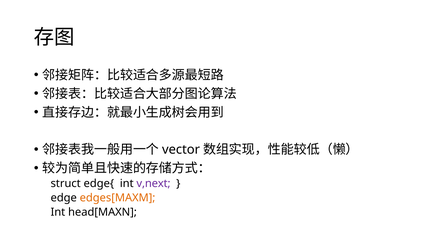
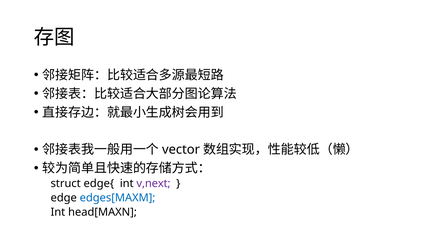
edges[MAXM colour: orange -> blue
